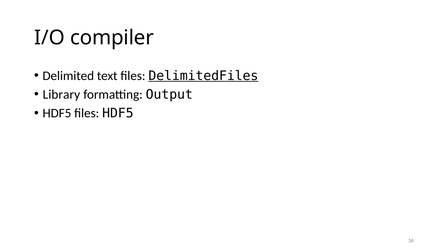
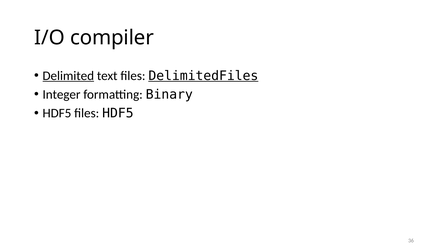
Delimited underline: none -> present
Library: Library -> Integer
Output: Output -> Binary
